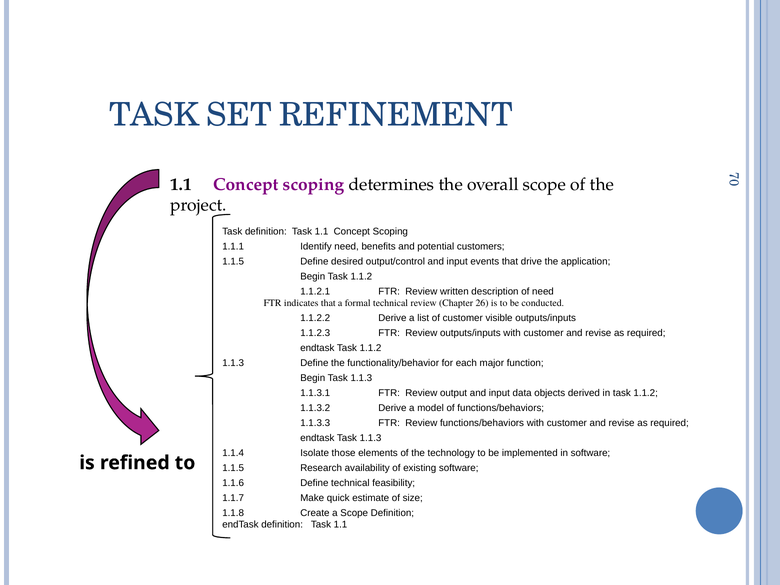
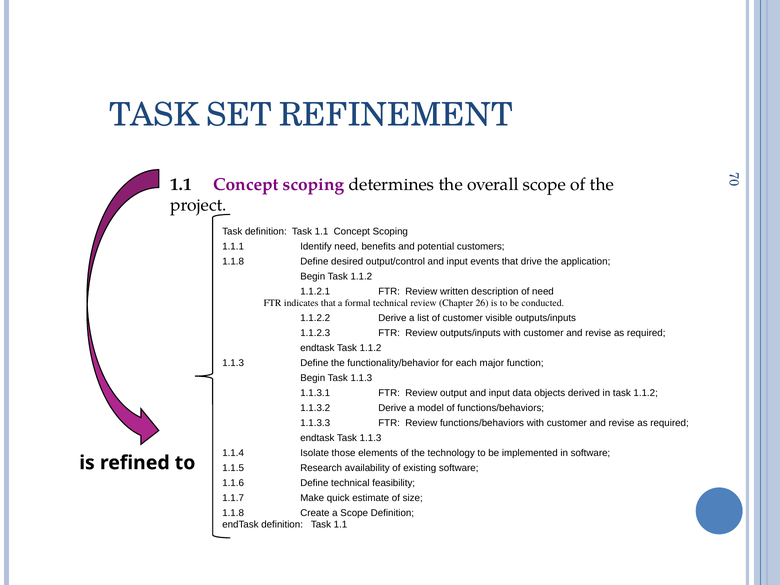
1.1.5 at (233, 261): 1.1.5 -> 1.1.8
